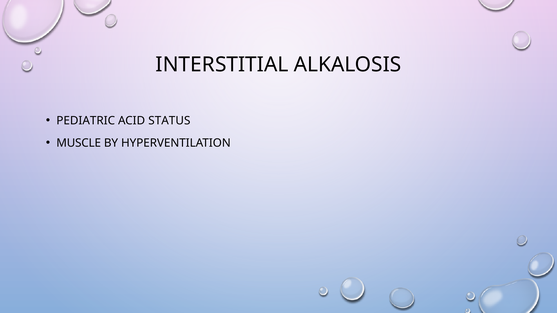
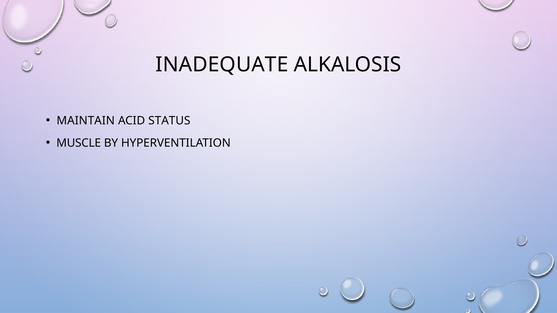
INTERSTITIAL: INTERSTITIAL -> INADEQUATE
PEDIATRIC: PEDIATRIC -> MAINTAIN
